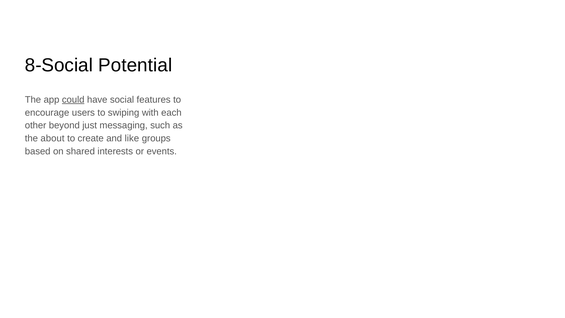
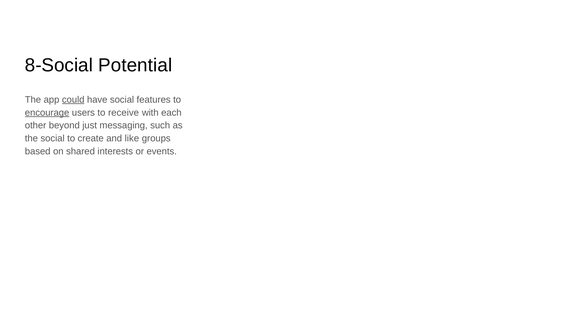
encourage underline: none -> present
swiping: swiping -> receive
the about: about -> social
